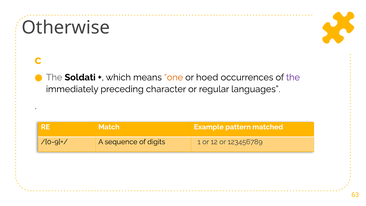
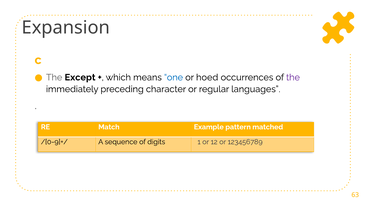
Otherwise: Otherwise -> Expansion
Soldati: Soldati -> Except
one colour: orange -> blue
